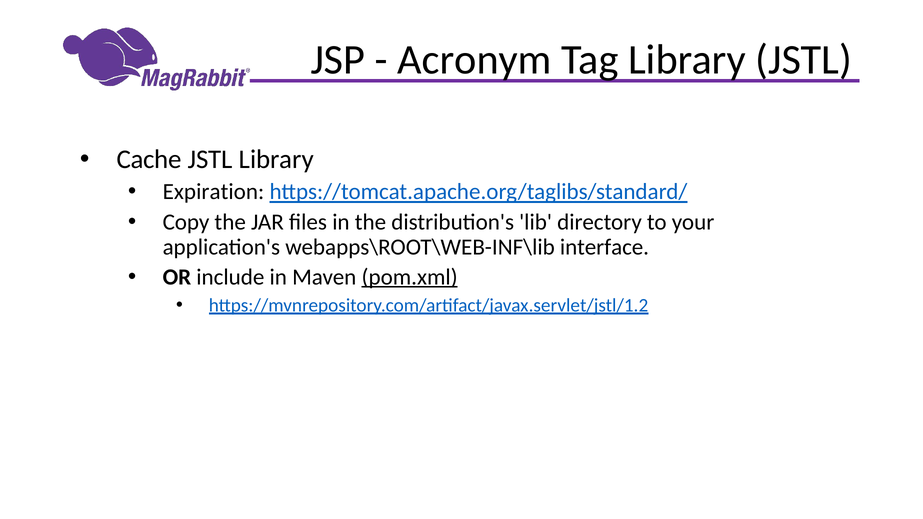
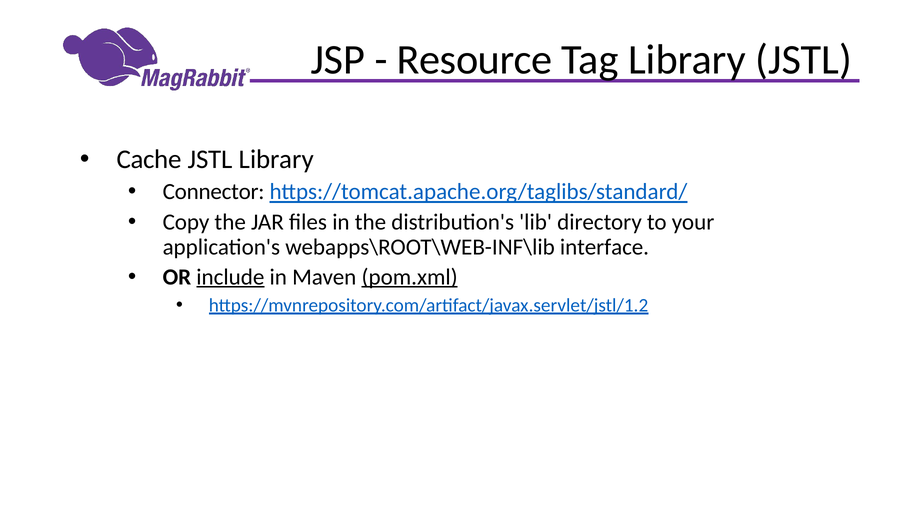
Acronym: Acronym -> Resource
Expiration: Expiration -> Connector
include underline: none -> present
